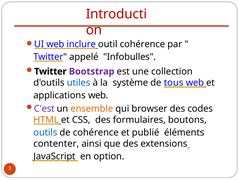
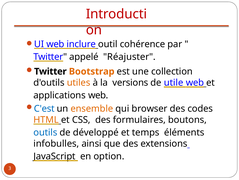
Infobulles: Infobulles -> Réajuster
Bootstrap colour: purple -> orange
utiles colour: blue -> orange
système: système -> versions
tous: tous -> utile
C'est colour: purple -> blue
de cohérence: cohérence -> développé
publié: publié -> temps
contenter: contenter -> infobulles
